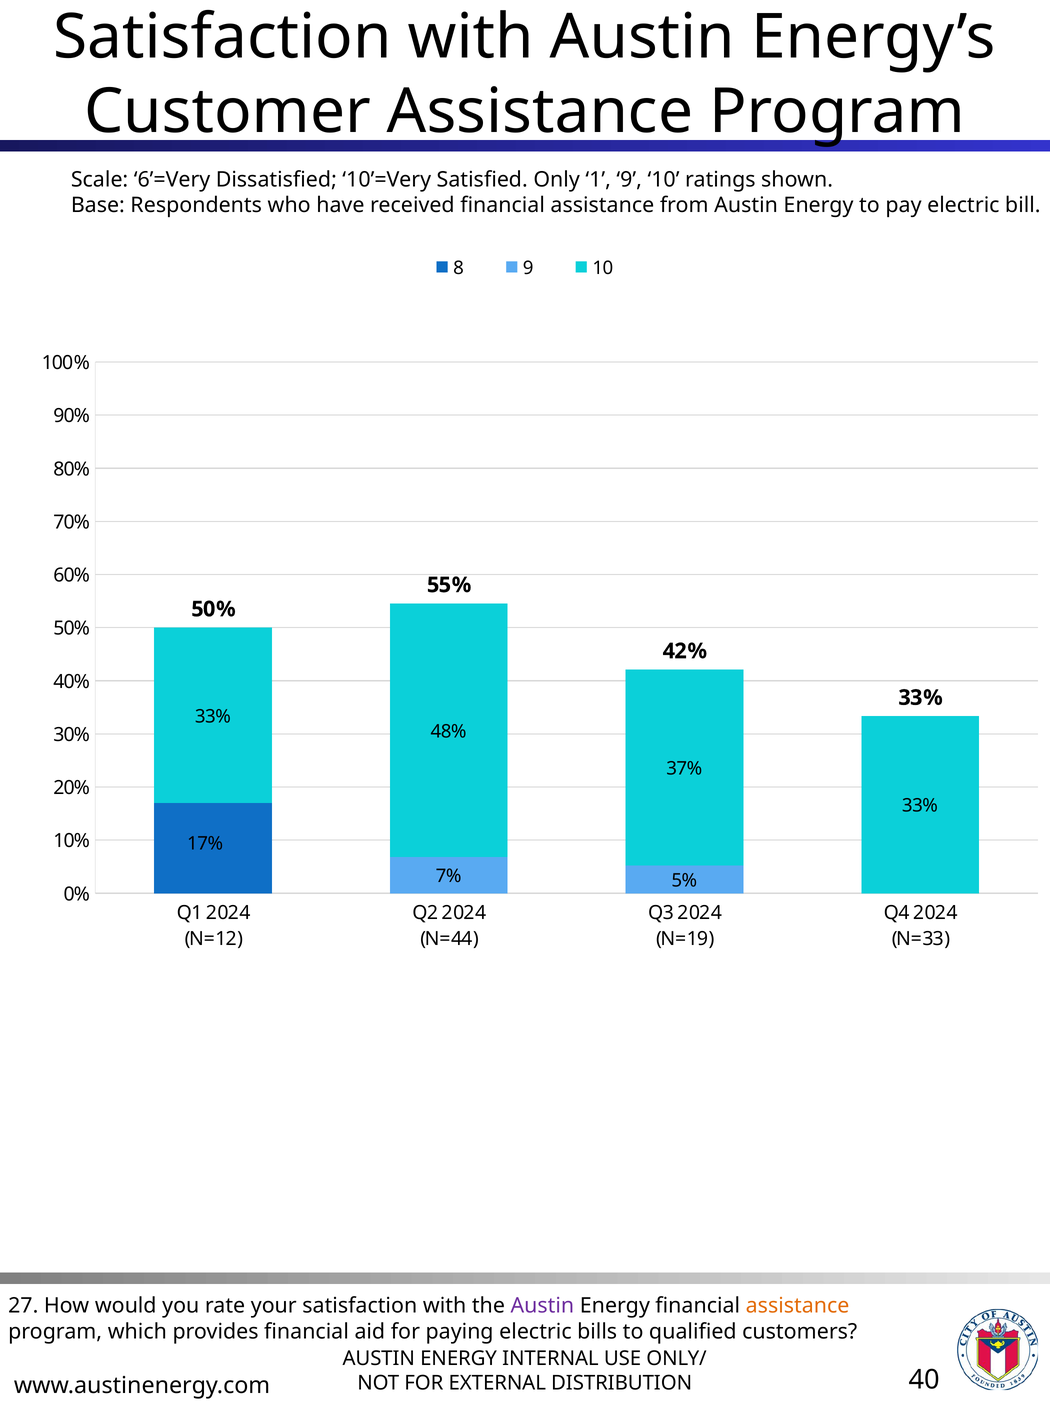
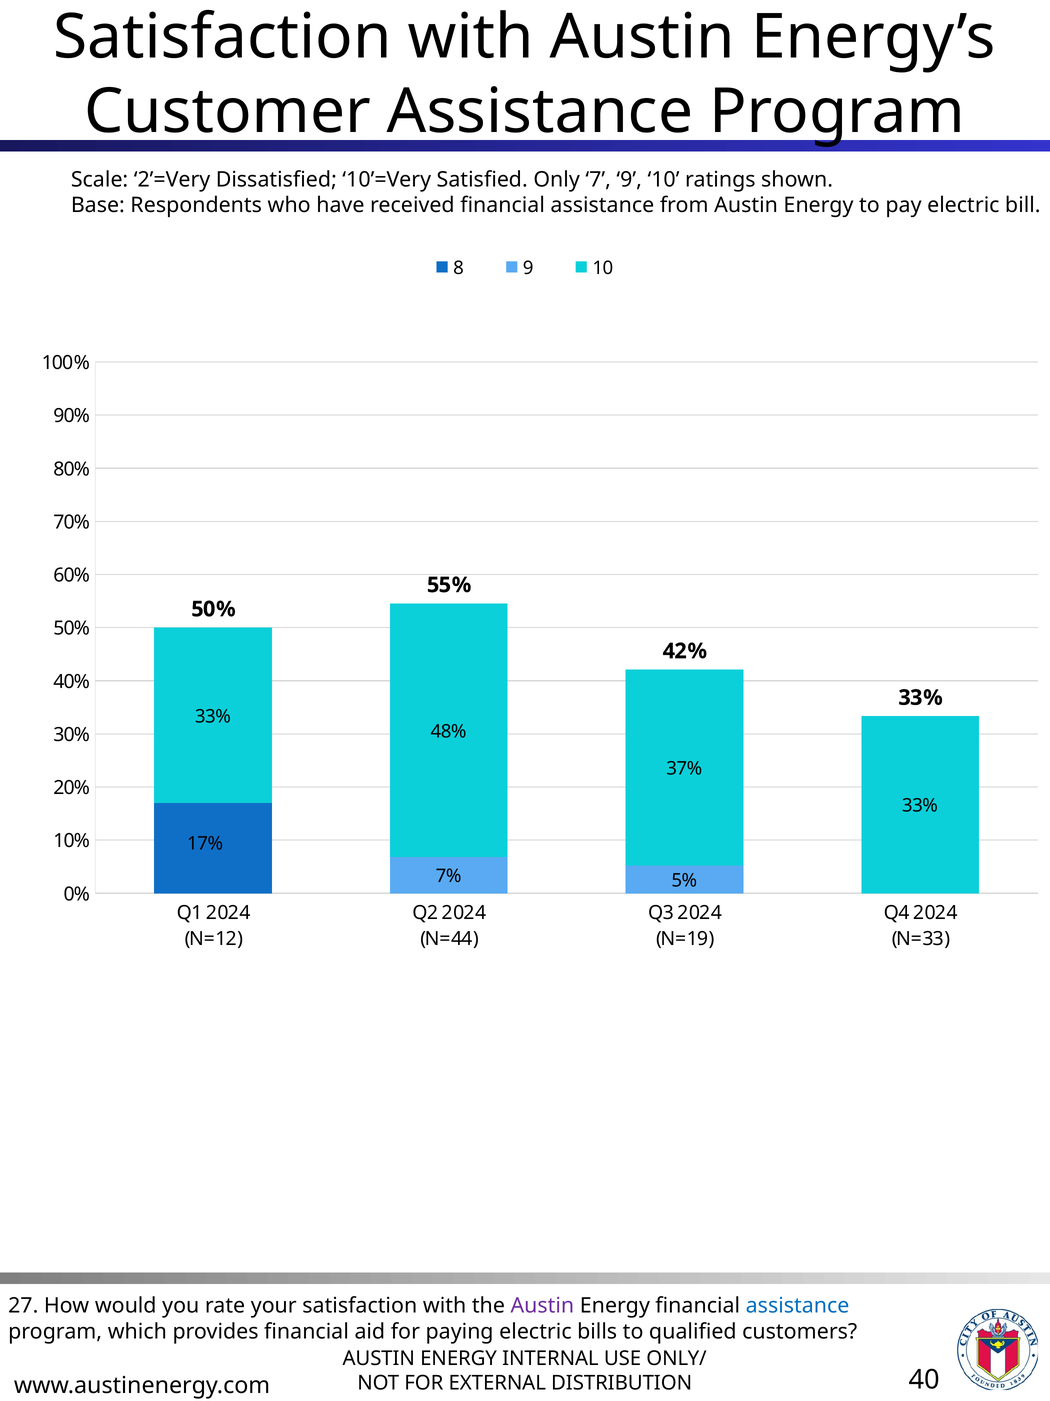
6’=Very: 6’=Very -> 2’=Very
1: 1 -> 7
assistance at (798, 1305) colour: orange -> blue
